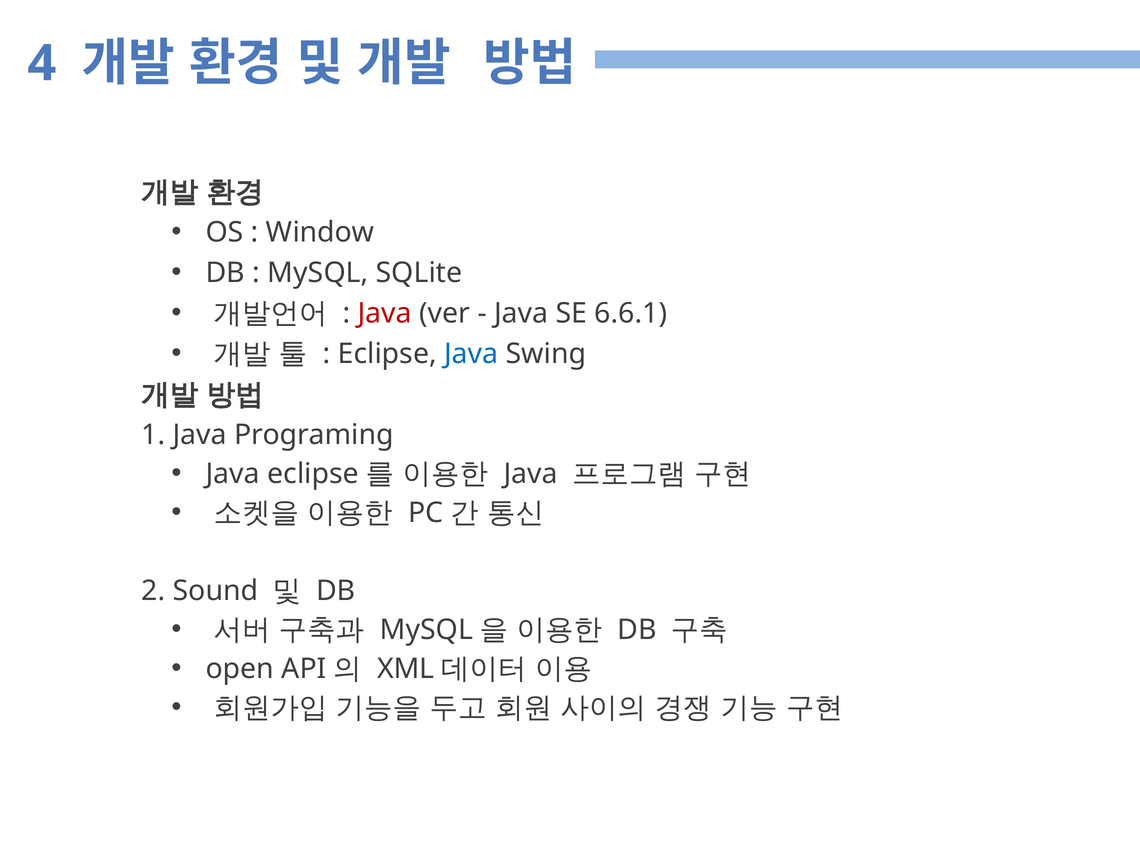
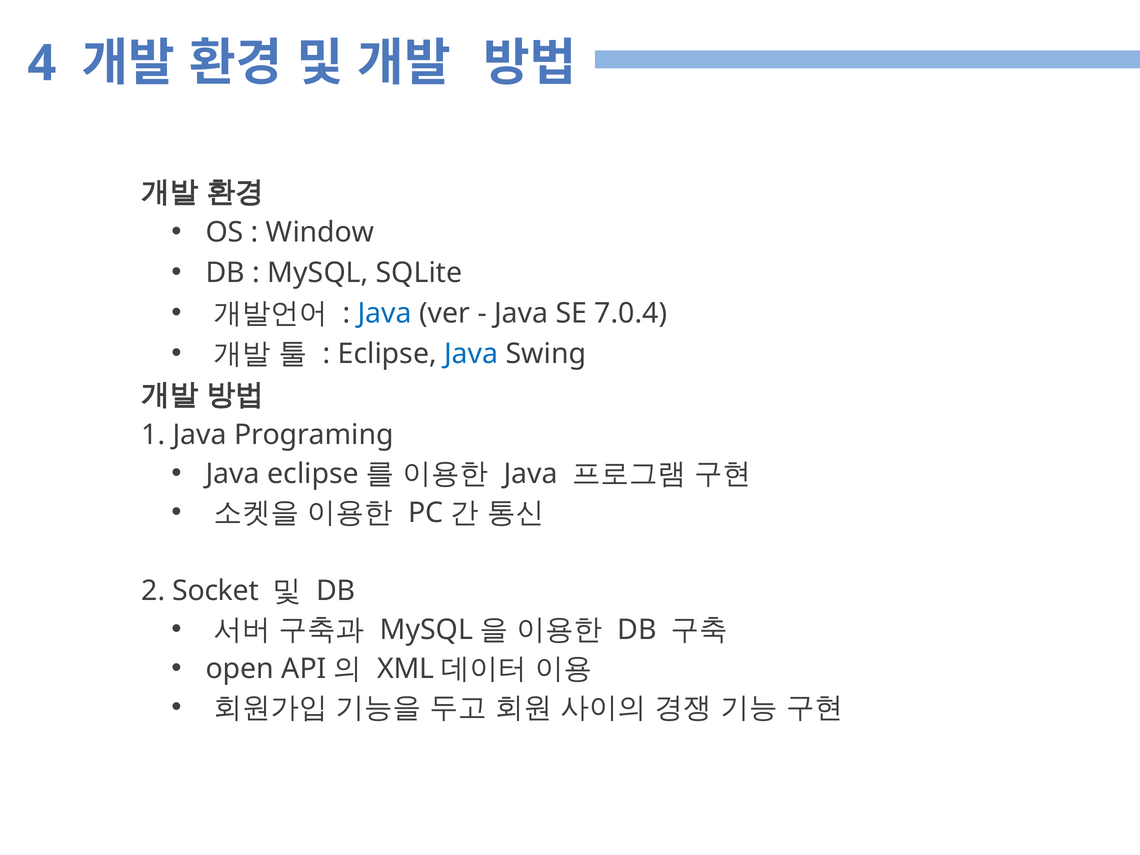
Java at (385, 313) colour: red -> blue
6.6.1: 6.6.1 -> 7.0.4
Sound: Sound -> Socket
